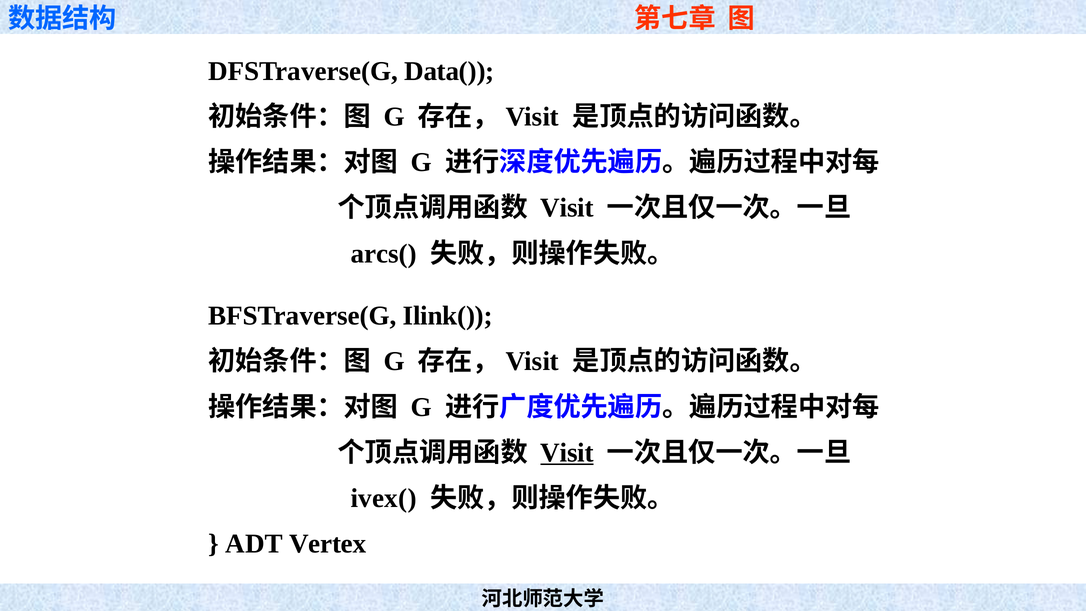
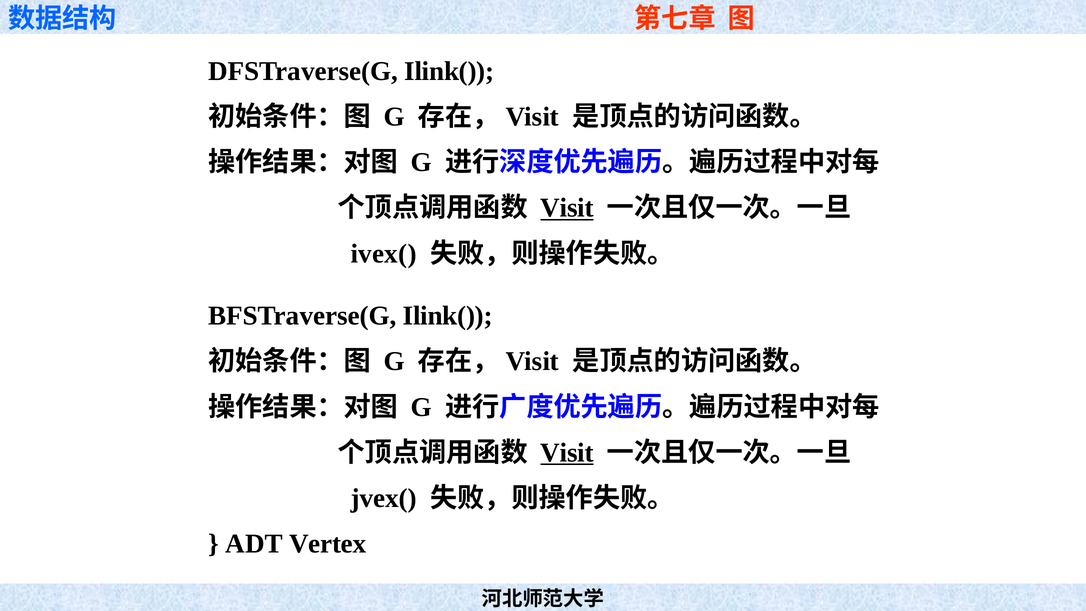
DFSTraverse(G Data(: Data( -> Ilink(
Visit at (567, 208) underline: none -> present
arcs(: arcs( -> ivex(
ivex(: ivex( -> jvex(
